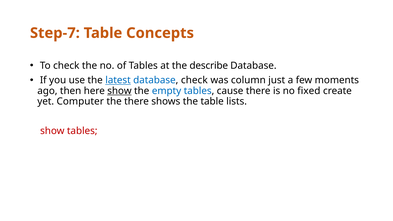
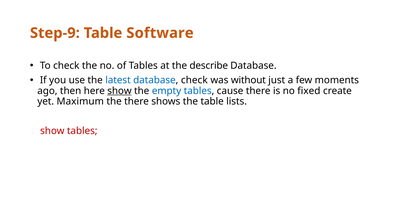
Step-7: Step-7 -> Step-9
Concepts: Concepts -> Software
latest underline: present -> none
column: column -> without
Computer: Computer -> Maximum
